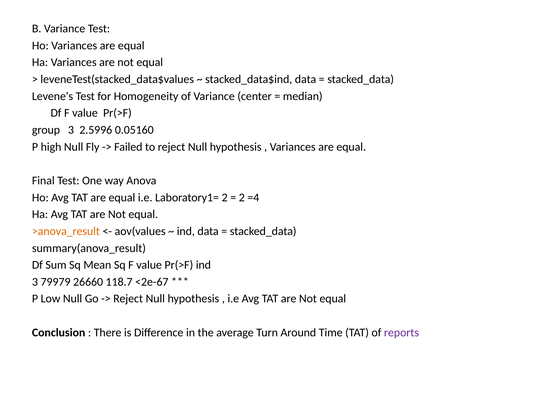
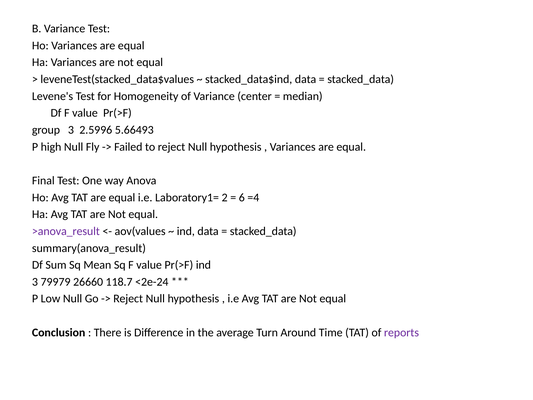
0.05160: 0.05160 -> 5.66493
2 at (242, 197): 2 -> 6
>anova_result colour: orange -> purple
<2e-67: <2e-67 -> <2e-24
